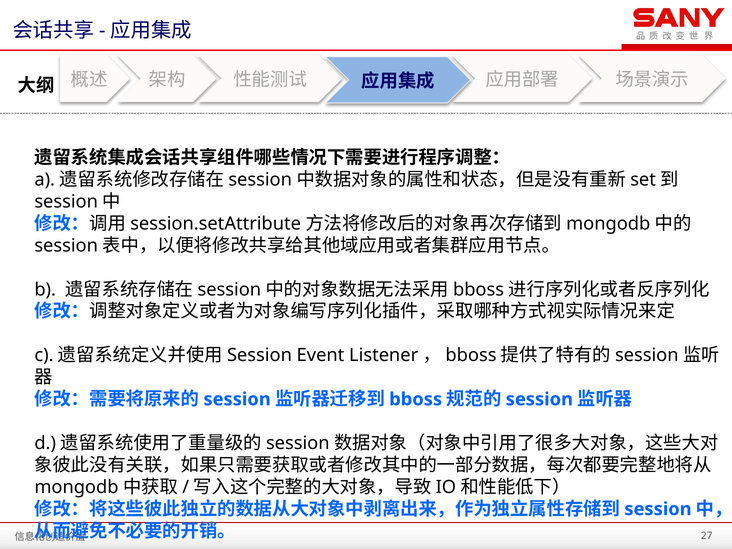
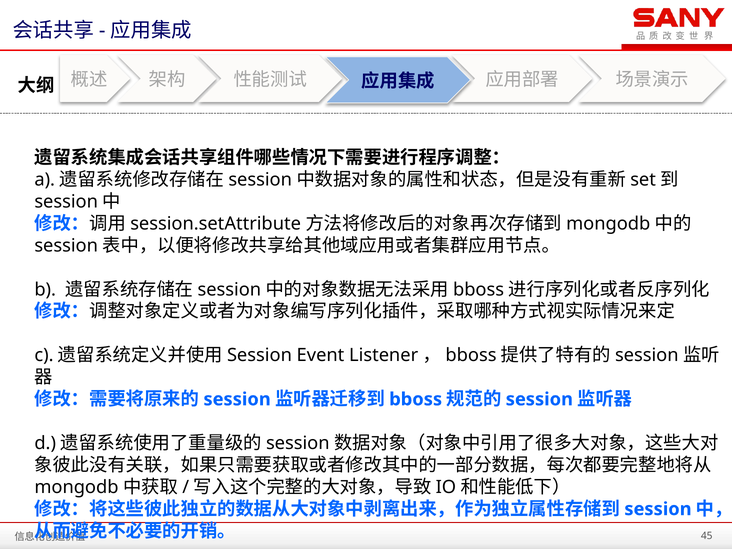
27: 27 -> 45
